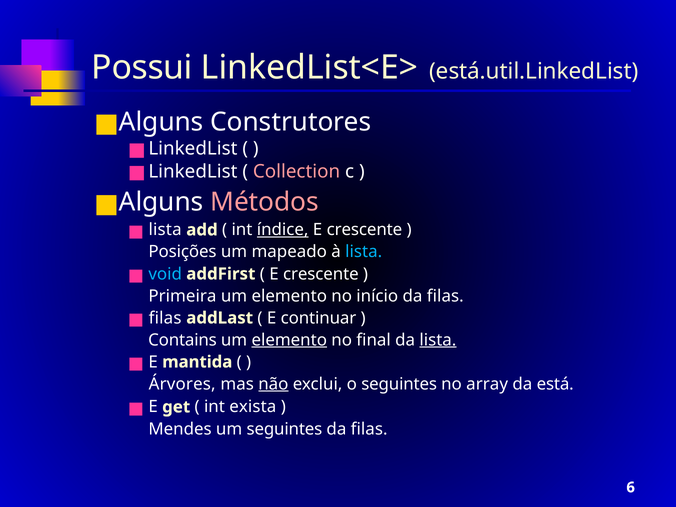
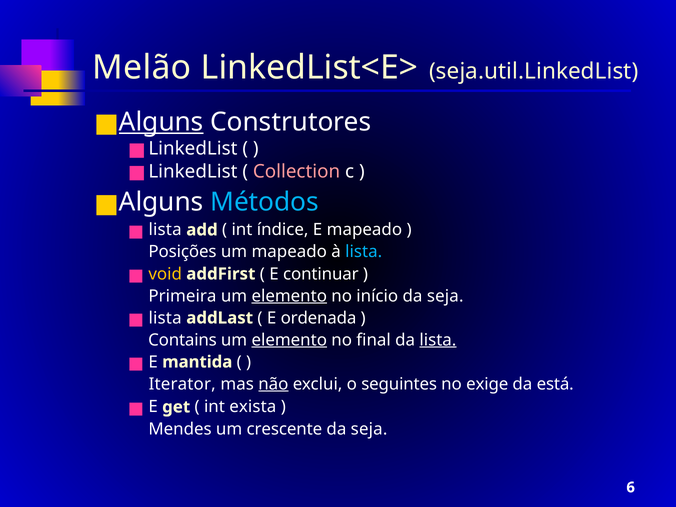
Possui: Possui -> Melão
está.util.LinkedList: está.util.LinkedList -> seja.util.LinkedList
Alguns at (161, 122) underline: none -> present
Métodos colour: pink -> light blue
índice underline: present -> none
crescente at (364, 230): crescente -> mapeado
void colour: light blue -> yellow
crescente at (321, 274): crescente -> continuar
elemento at (289, 296) underline: none -> present
início da filas: filas -> seja
filas at (165, 318): filas -> lista
continuar: continuar -> ordenada
Árvores: Árvores -> Iterator
array: array -> exige
um seguintes: seguintes -> crescente
filas at (369, 429): filas -> seja
